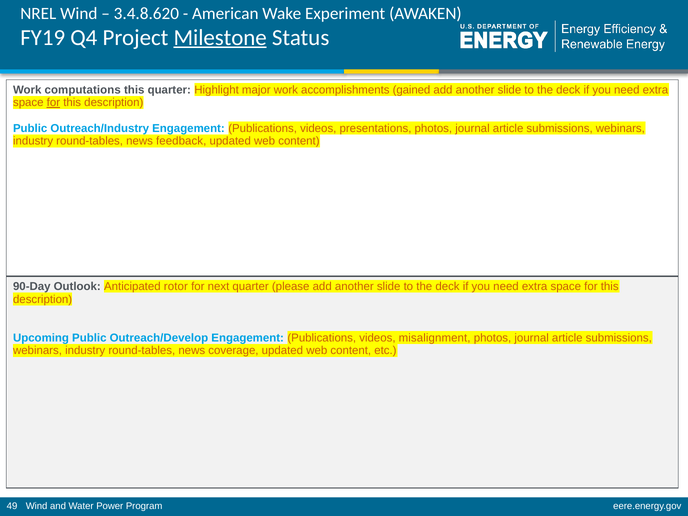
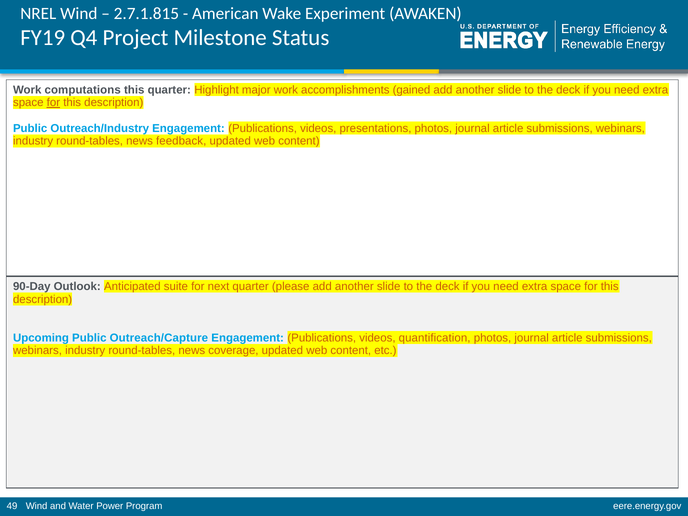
3.4.8.620: 3.4.8.620 -> 2.7.1.815
Milestone underline: present -> none
rotor: rotor -> suite
Outreach/Develop: Outreach/Develop -> Outreach/Capture
misalignment: misalignment -> quantification
